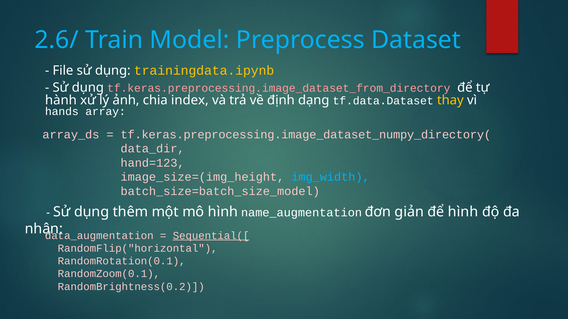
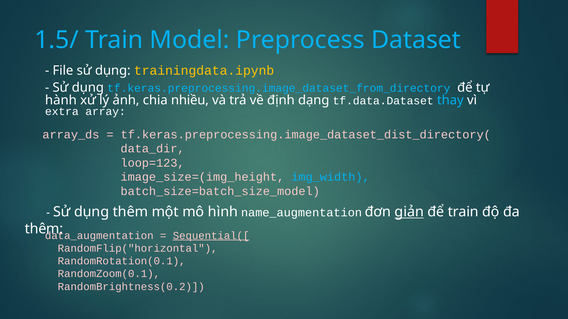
2.6/: 2.6/ -> 1.5/
tf.keras.preprocessing.image_dataset_from_directory colour: pink -> light blue
index: index -> nhiều
thay colour: yellow -> light blue
hands: hands -> extra
tf.keras.preprocessing.image_dataset_numpy_directory(: tf.keras.preprocessing.image_dataset_numpy_directory( -> tf.keras.preprocessing.image_dataset_dist_directory(
hand=123: hand=123 -> loop=123
giản underline: none -> present
để hình: hình -> train
nhận at (44, 229): nhận -> thêm
